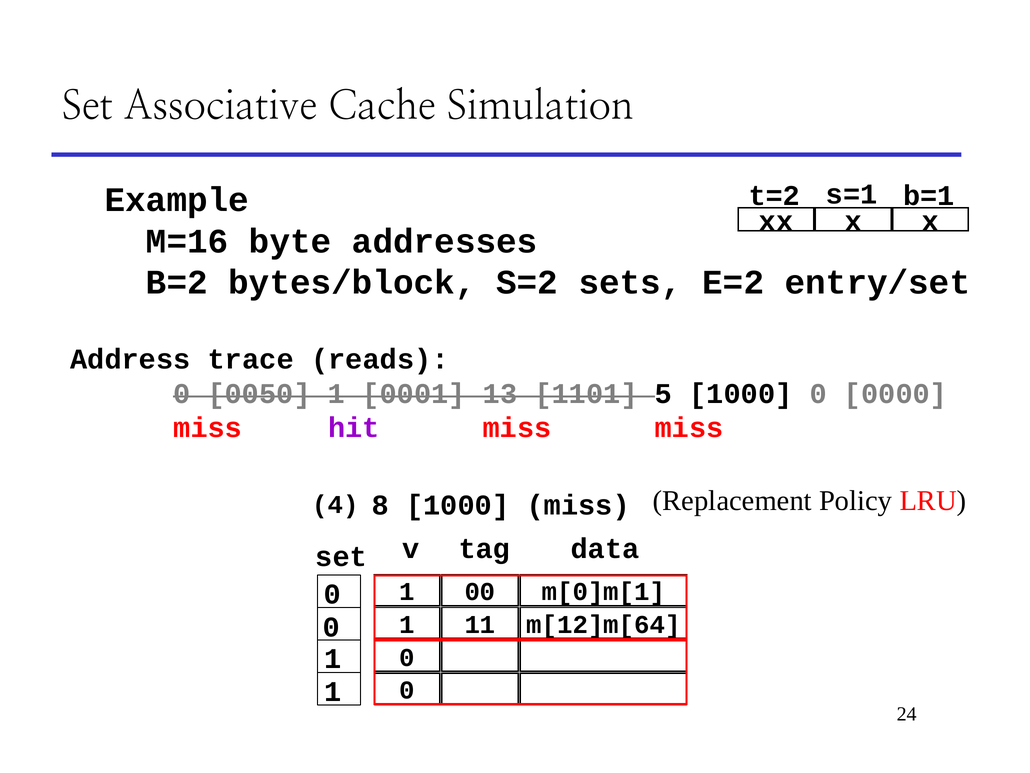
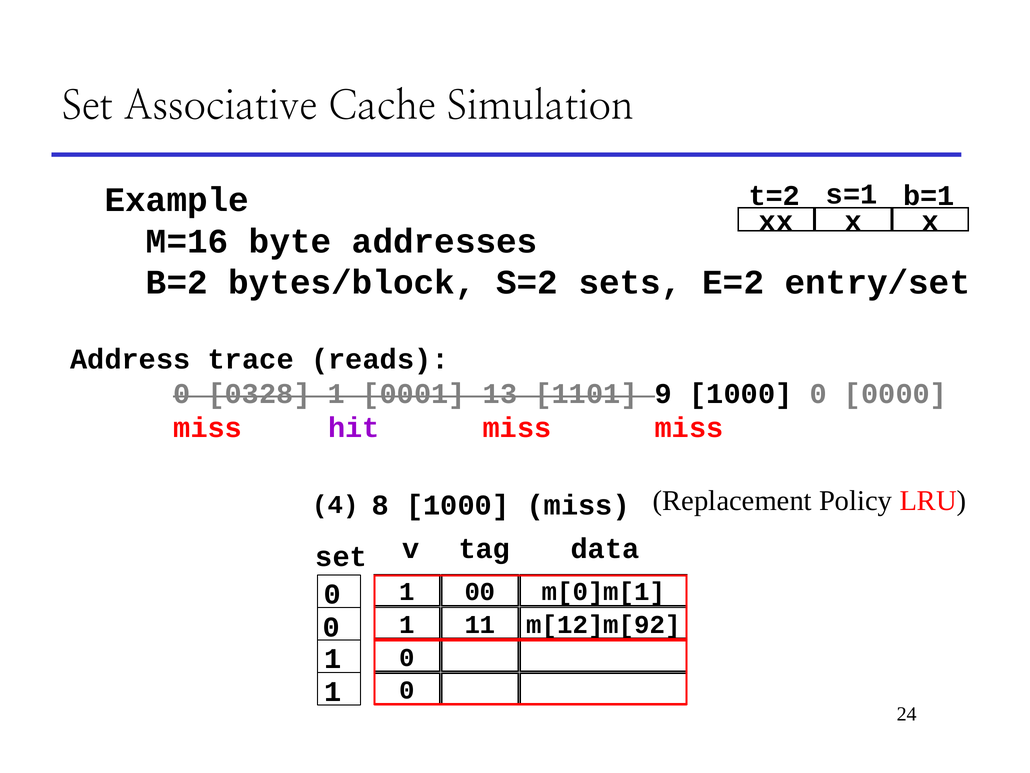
0050: 0050 -> 0328
5: 5 -> 9
m[12]m[64: m[12]m[64 -> m[12]m[92
